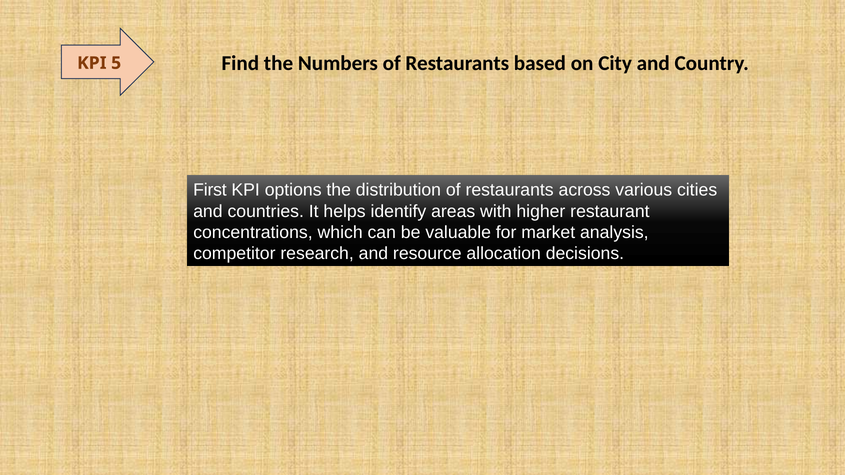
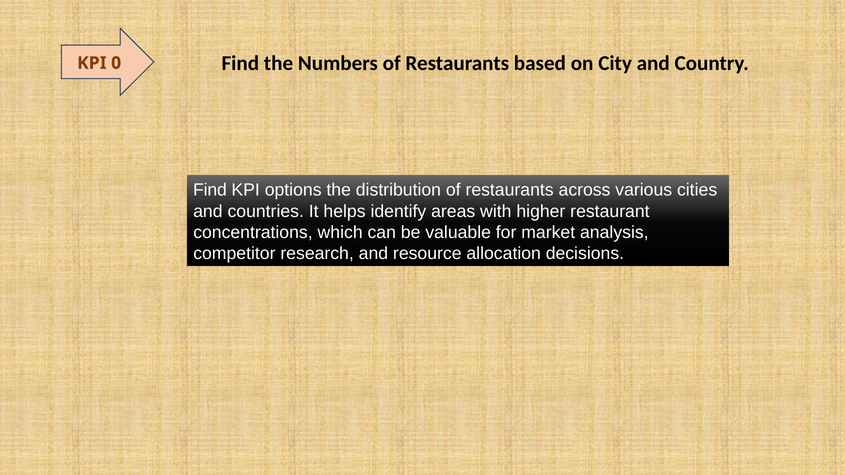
5: 5 -> 0
First at (210, 190): First -> Find
